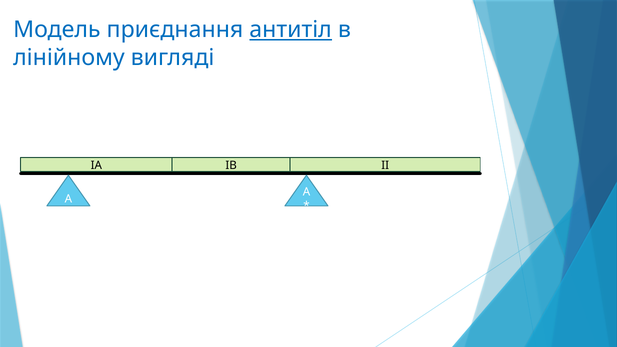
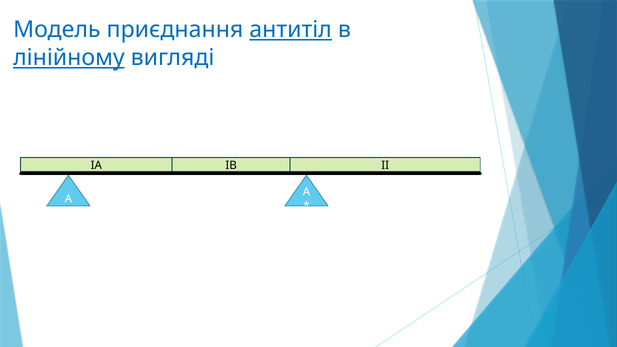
лінійному underline: none -> present
